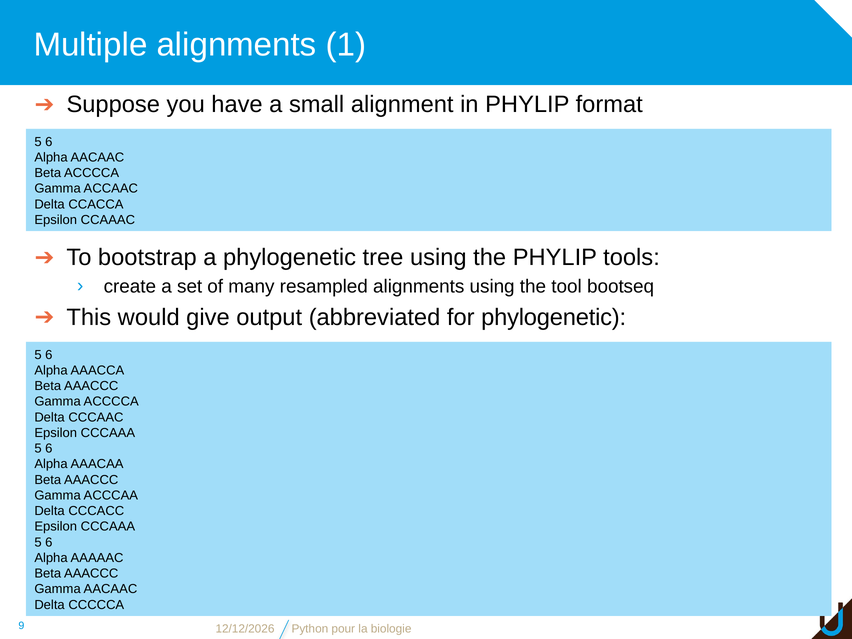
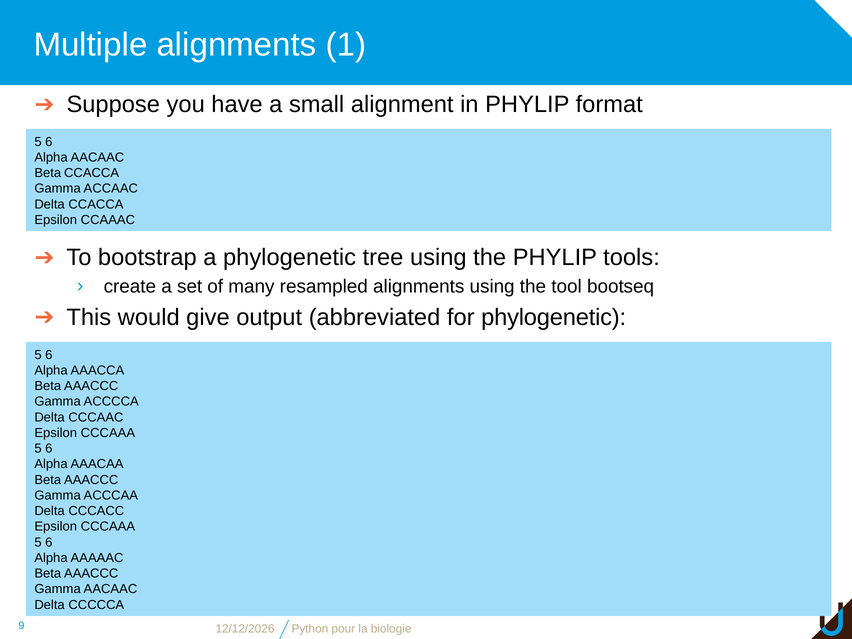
Beta ACCCCA: ACCCCA -> CCACCA
